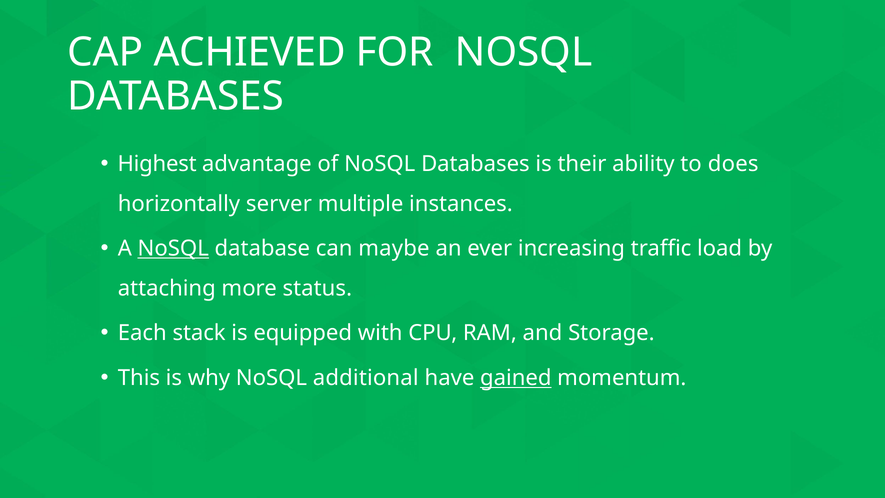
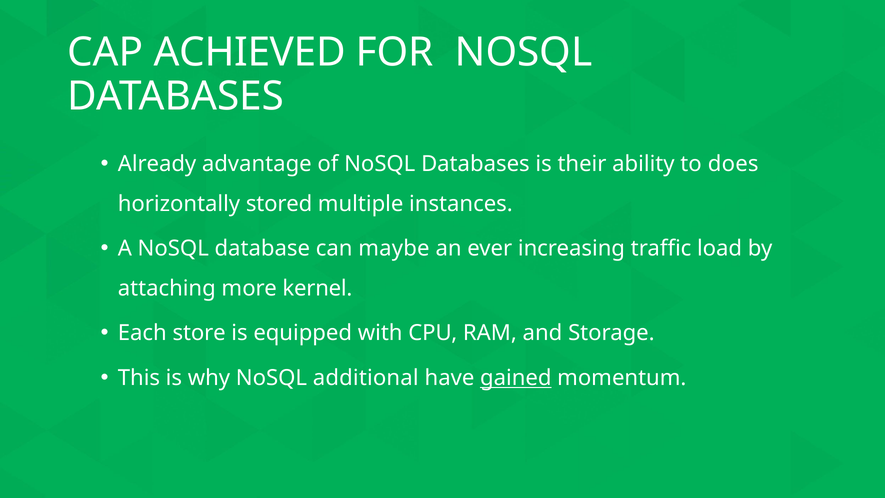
Highest: Highest -> Already
server: server -> stored
NoSQL at (173, 248) underline: present -> none
status: status -> kernel
stack: stack -> store
